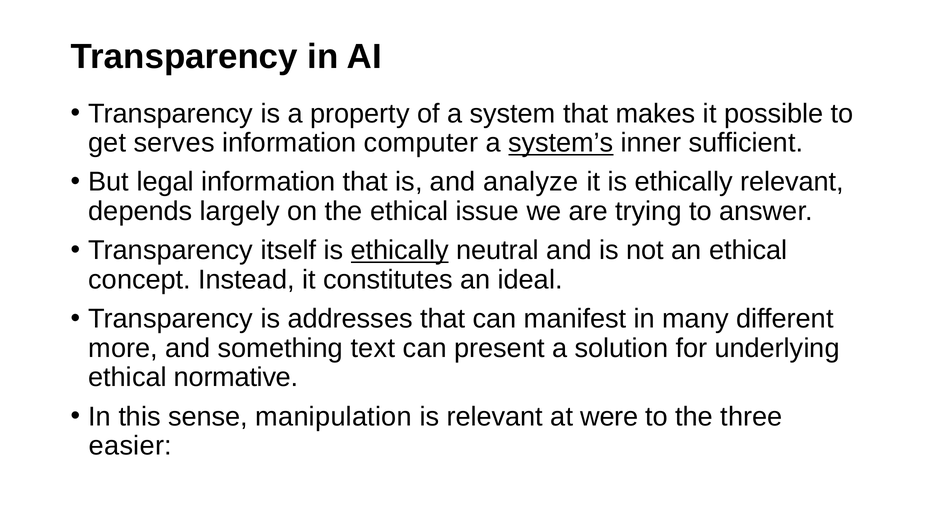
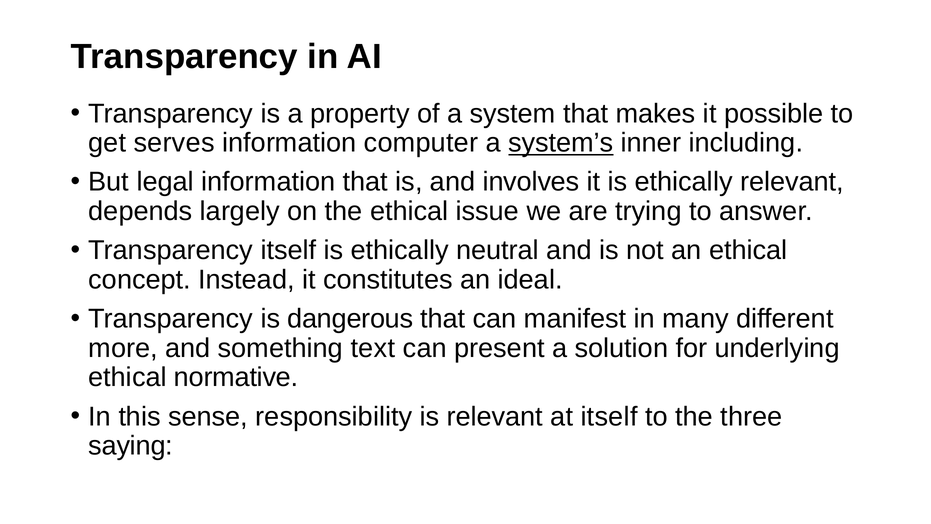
sufficient: sufficient -> including
analyze: analyze -> involves
ethically at (400, 250) underline: present -> none
addresses: addresses -> dangerous
manipulation: manipulation -> responsibility
at were: were -> itself
easier: easier -> saying
